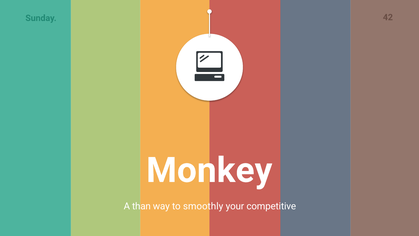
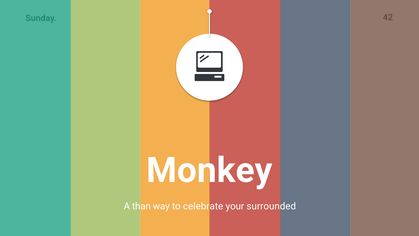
smoothly: smoothly -> celebrate
competitive: competitive -> surrounded
